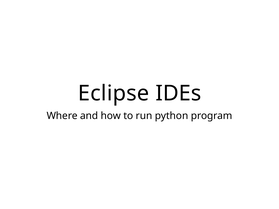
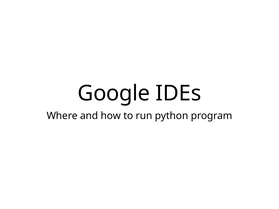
Eclipse: Eclipse -> Google
